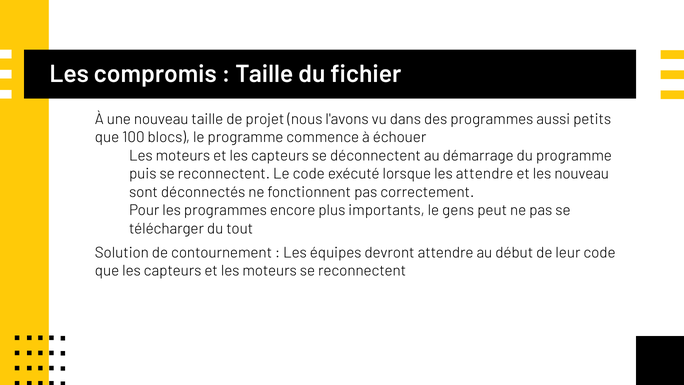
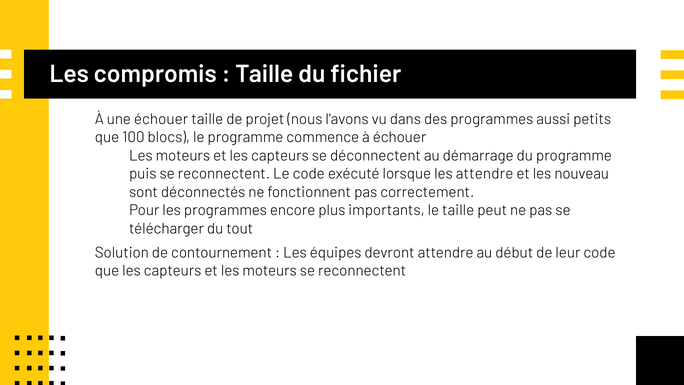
une nouveau: nouveau -> échouer
le gens: gens -> taille
